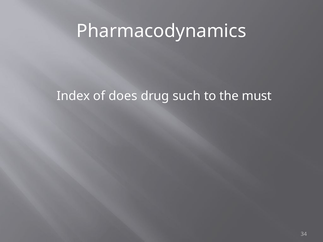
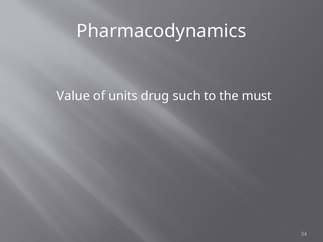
Index: Index -> Value
does: does -> units
